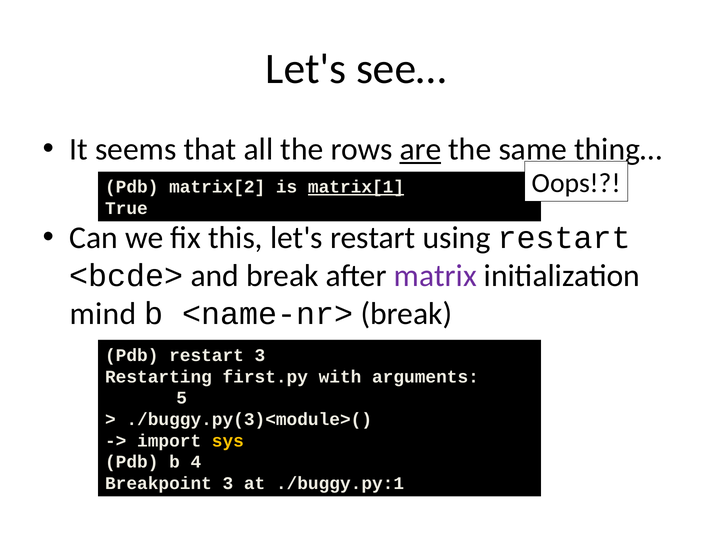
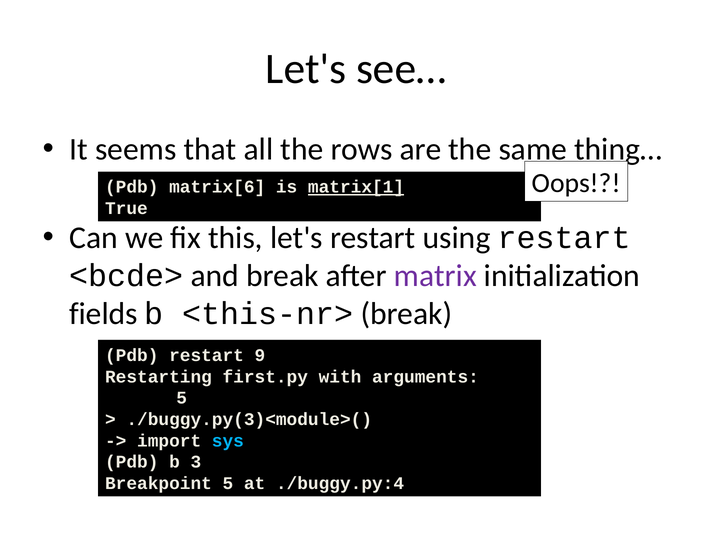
are underline: present -> none
matrix[2: matrix[2 -> matrix[6
mind: mind -> fields
<name-nr>: <name-nr> -> <this-nr>
restart 3: 3 -> 9
sys colour: yellow -> light blue
4: 4 -> 3
Breakpoint 3: 3 -> 5
./buggy.py:1: ./buggy.py:1 -> ./buggy.py:4
